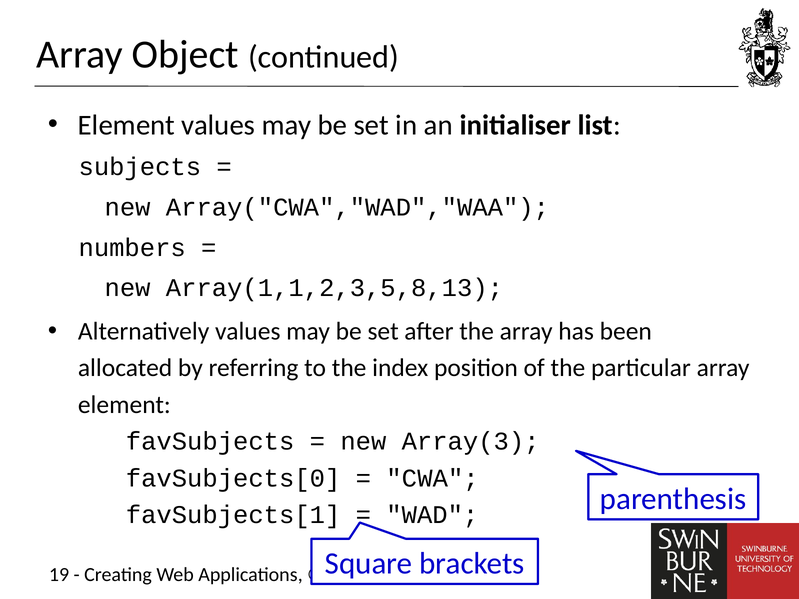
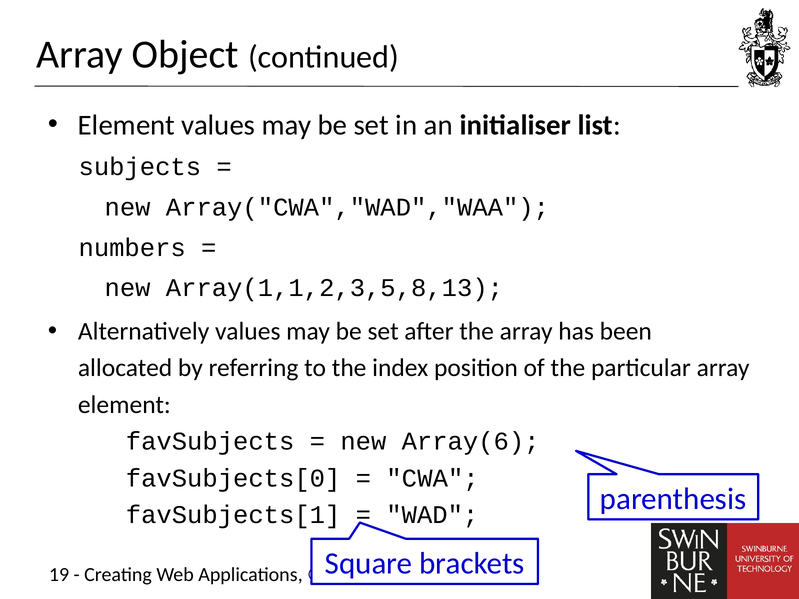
Array(3: Array(3 -> Array(6
